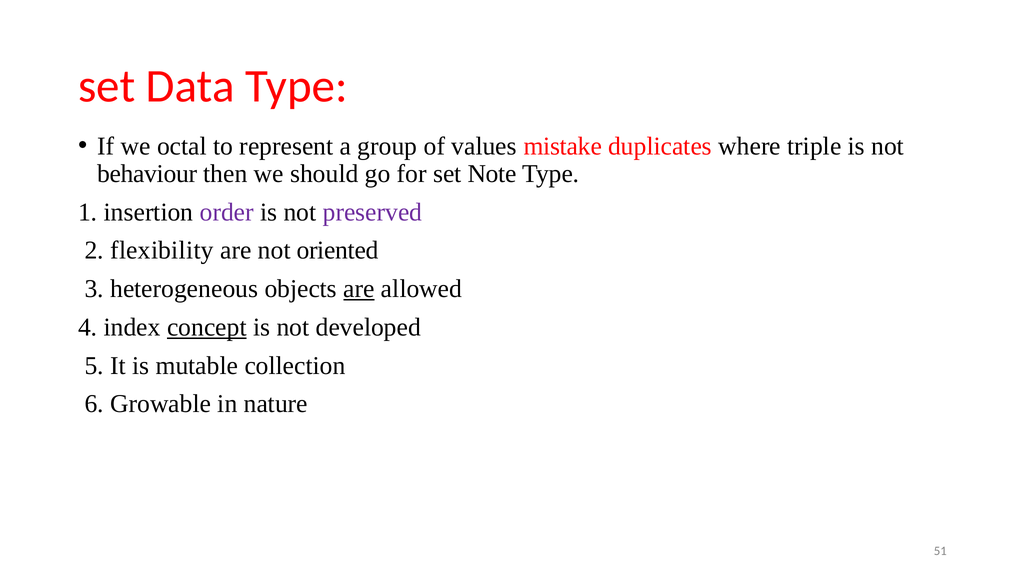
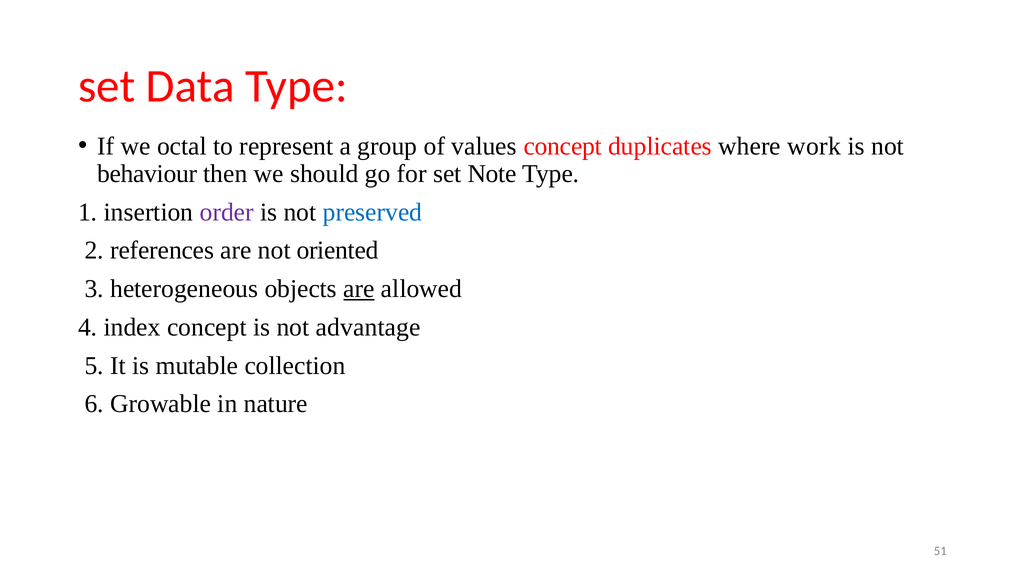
values mistake: mistake -> concept
triple: triple -> work
preserved colour: purple -> blue
flexibility: flexibility -> references
concept at (207, 327) underline: present -> none
developed: developed -> advantage
